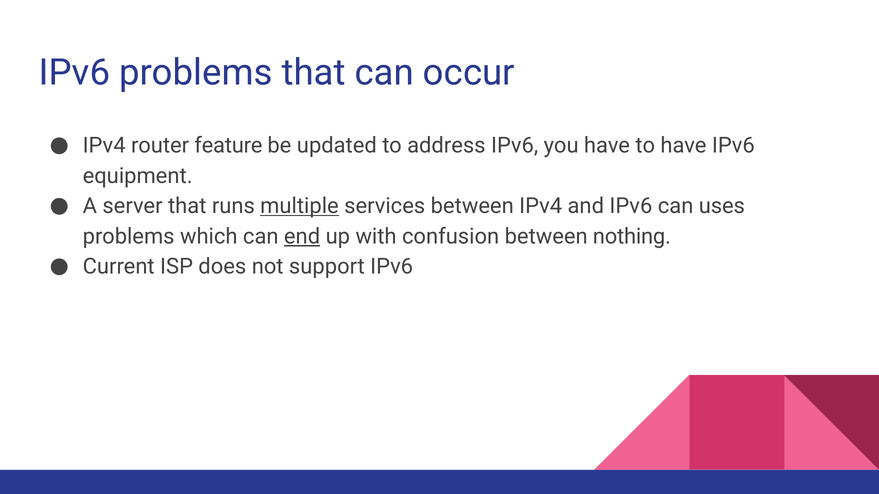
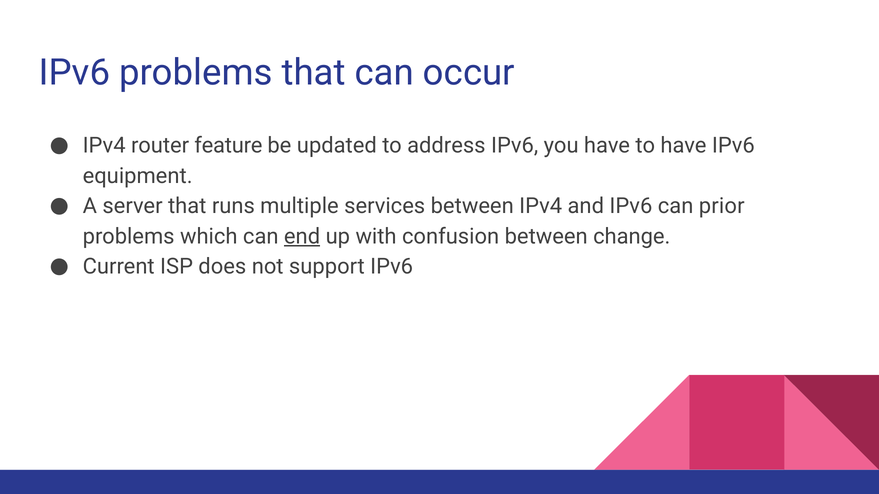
multiple underline: present -> none
uses: uses -> prior
nothing: nothing -> change
